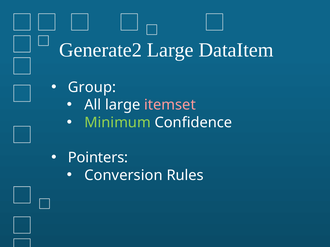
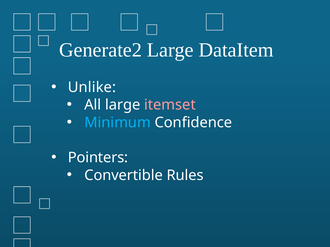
Group: Group -> Unlike
Minimum colour: light green -> light blue
Conversion: Conversion -> Convertible
